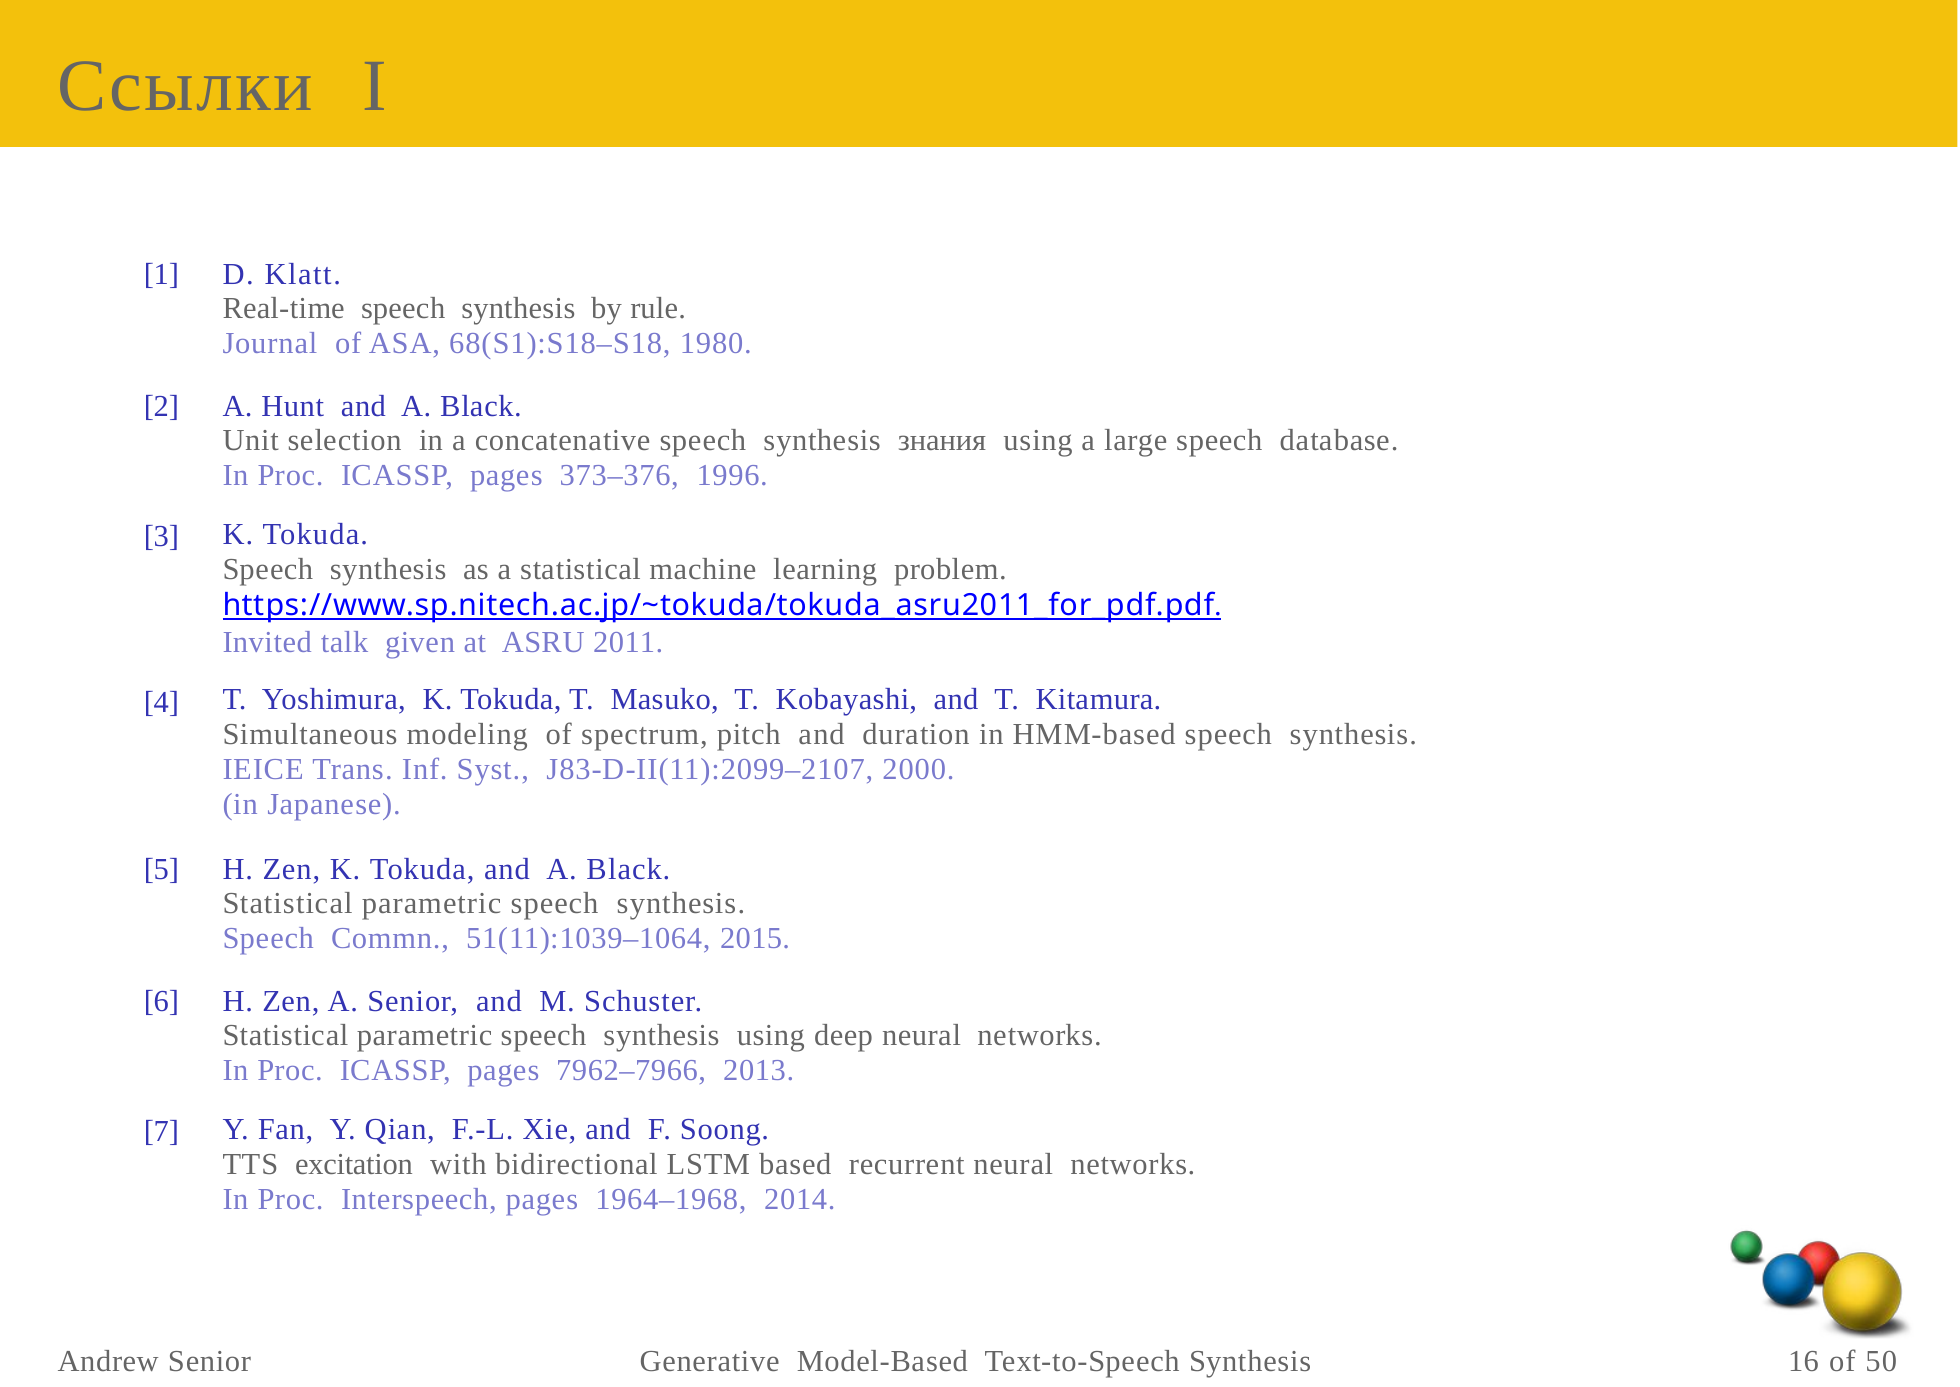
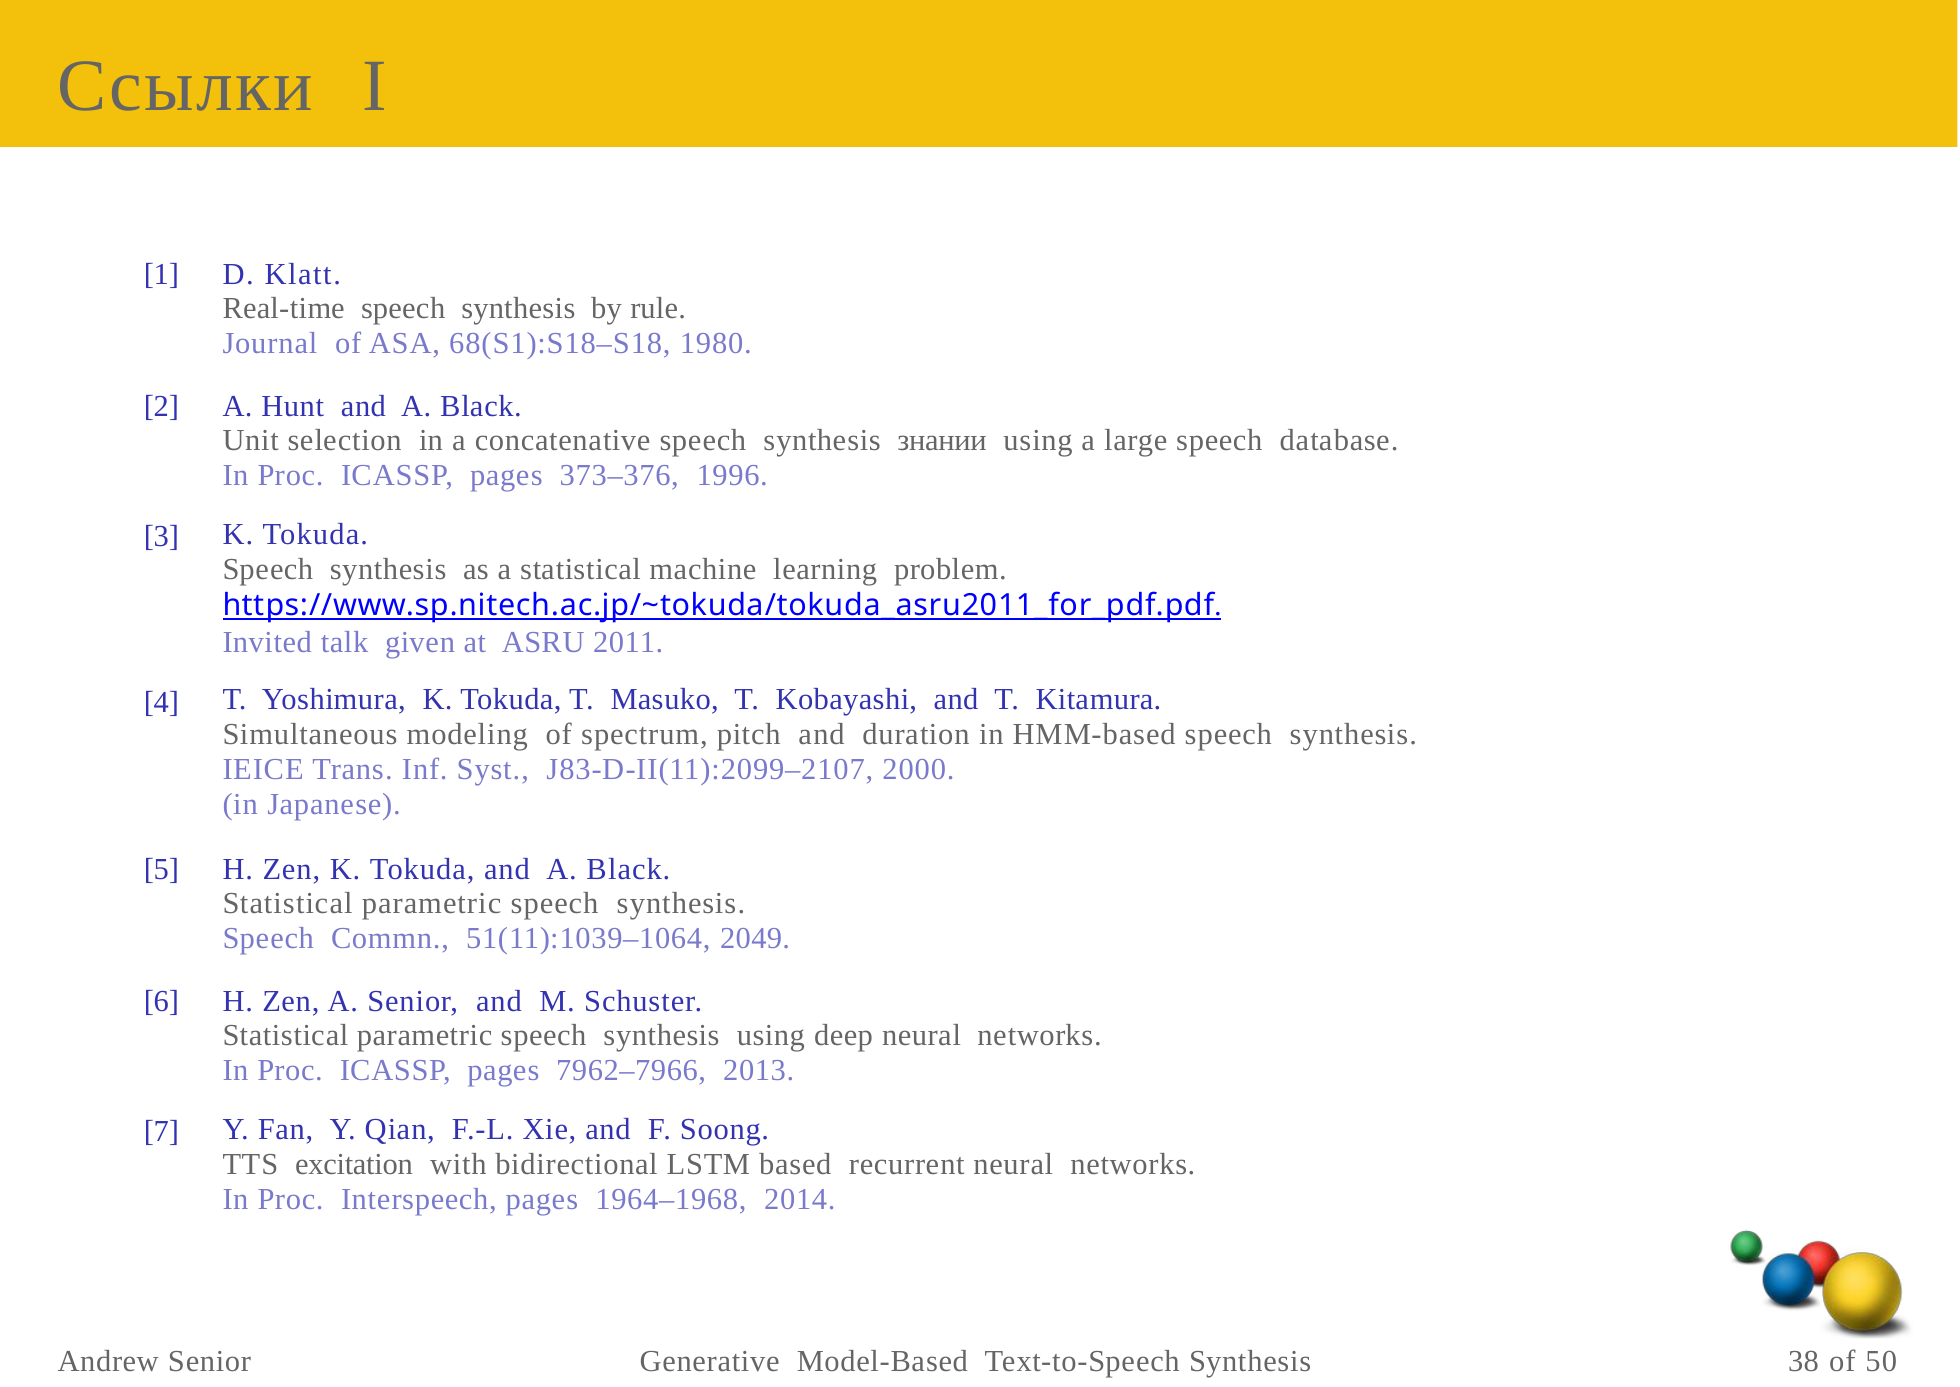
знания: знания -> знании
2015: 2015 -> 2049
16: 16 -> 38
